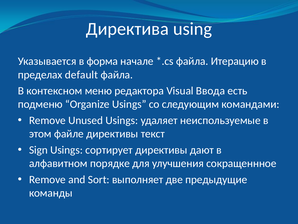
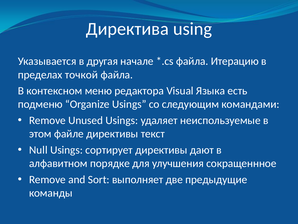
форма: форма -> другая
default: default -> точкой
Ввода: Ввода -> Языка
Sign: Sign -> Null
